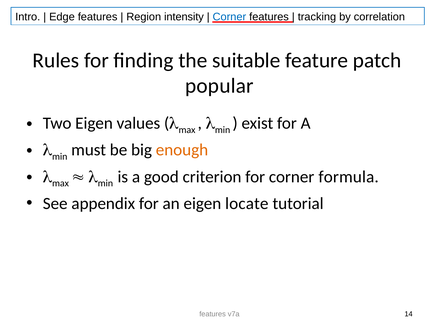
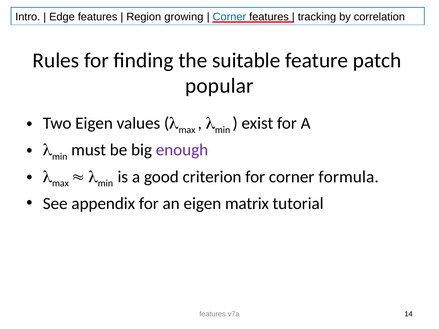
intensity: intensity -> growing
enough colour: orange -> purple
locate: locate -> matrix
